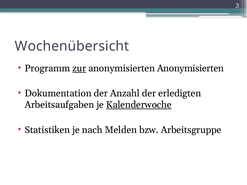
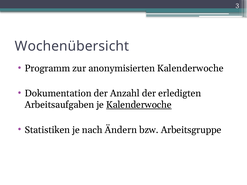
zur underline: present -> none
anonymisierten Anonymisierten: Anonymisierten -> Kalenderwoche
Melden: Melden -> Ändern
